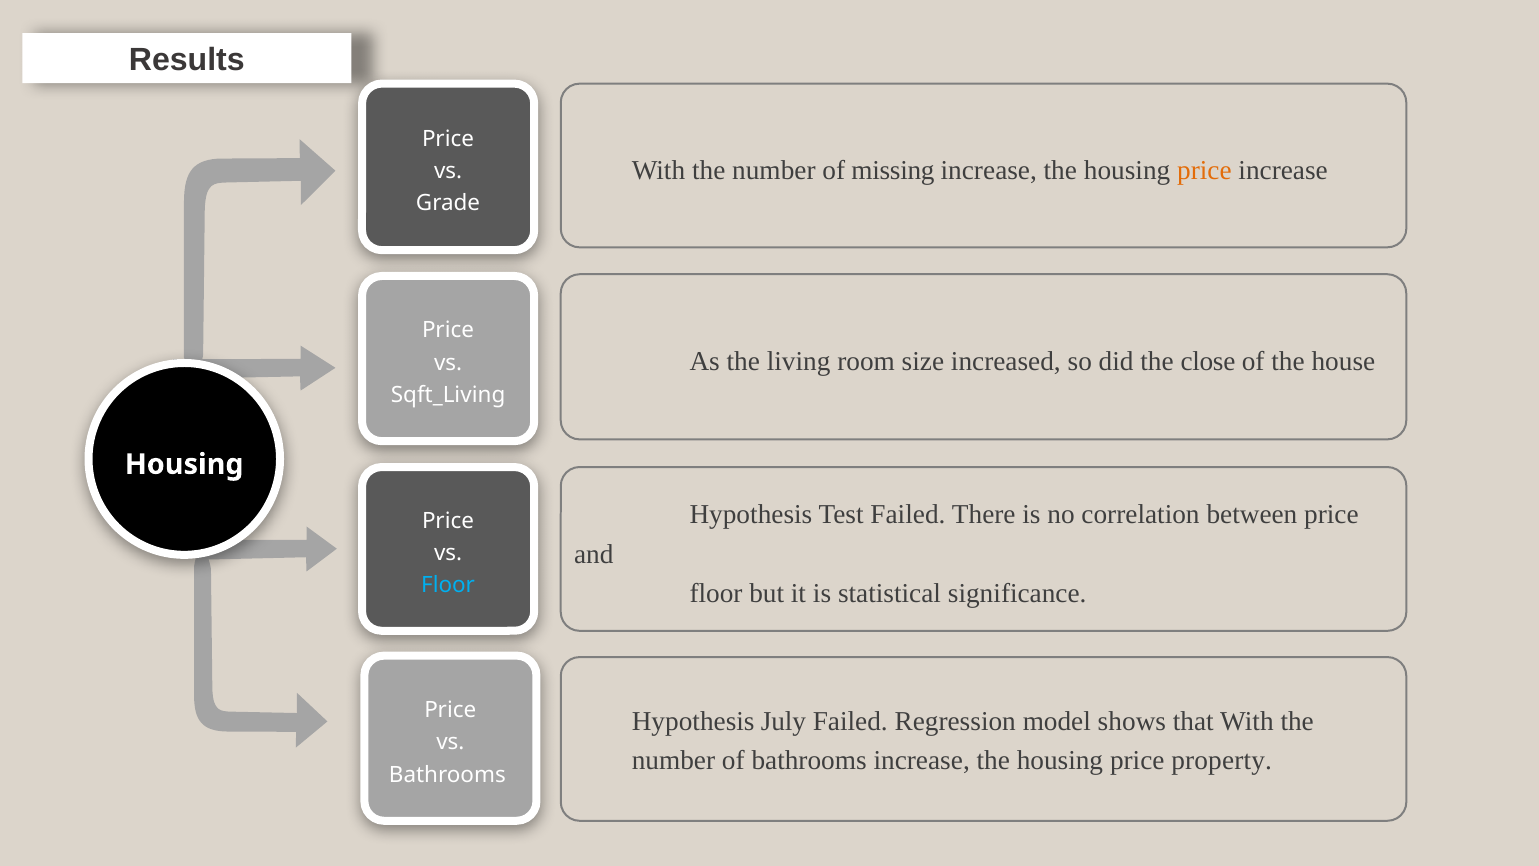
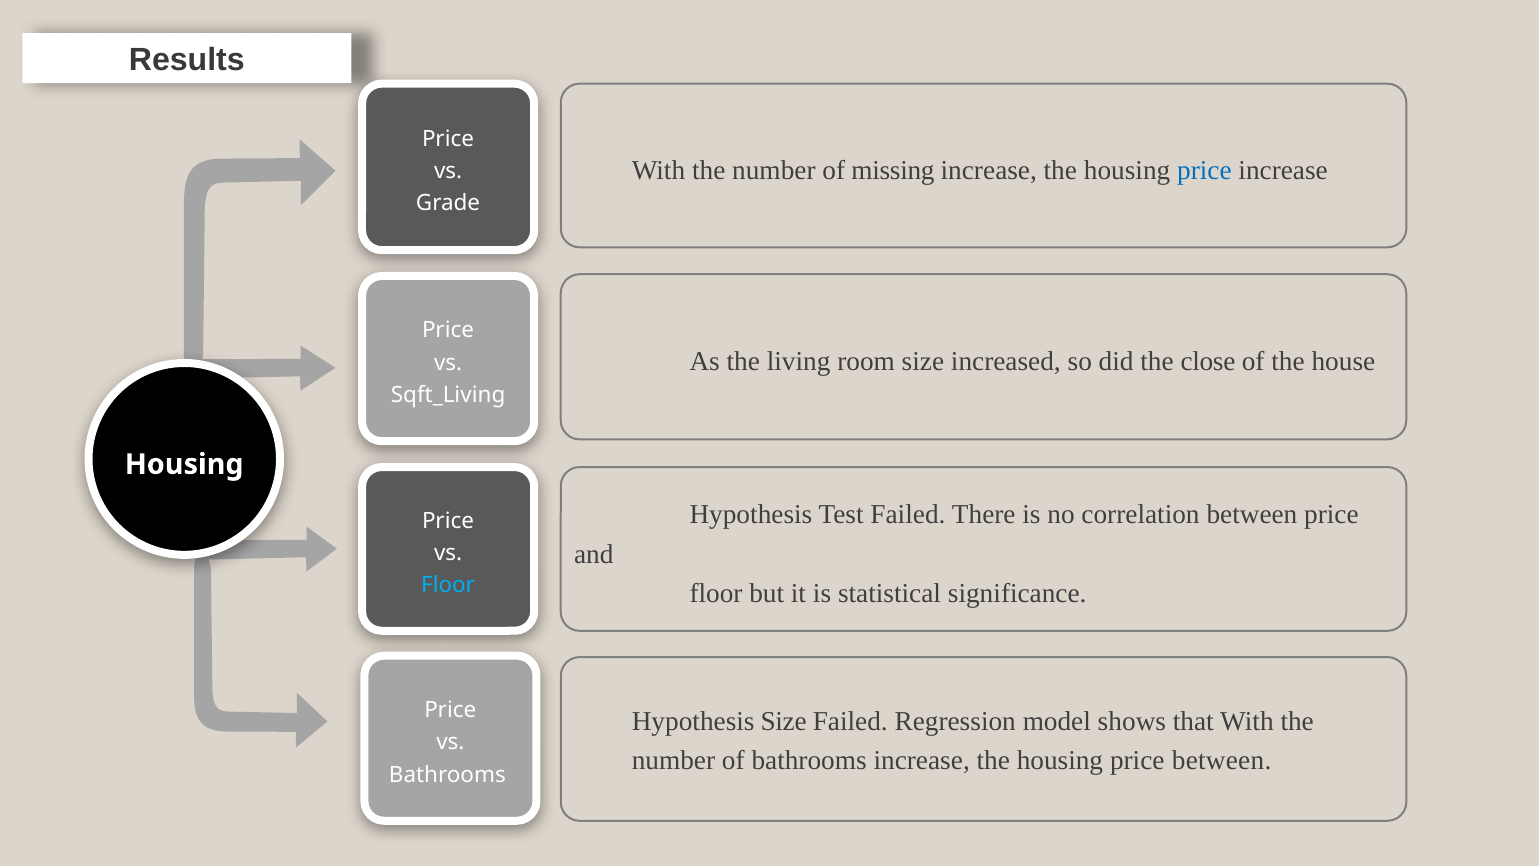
price at (1204, 171) colour: orange -> blue
Hypothesis July: July -> Size
price property: property -> between
